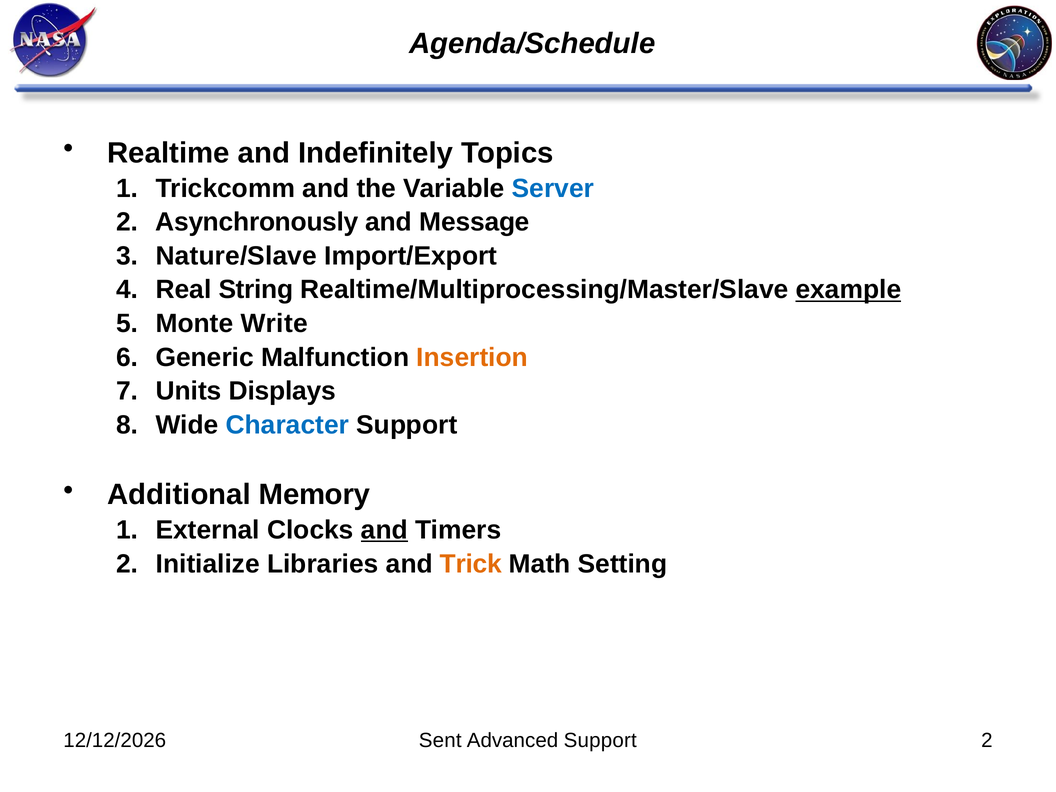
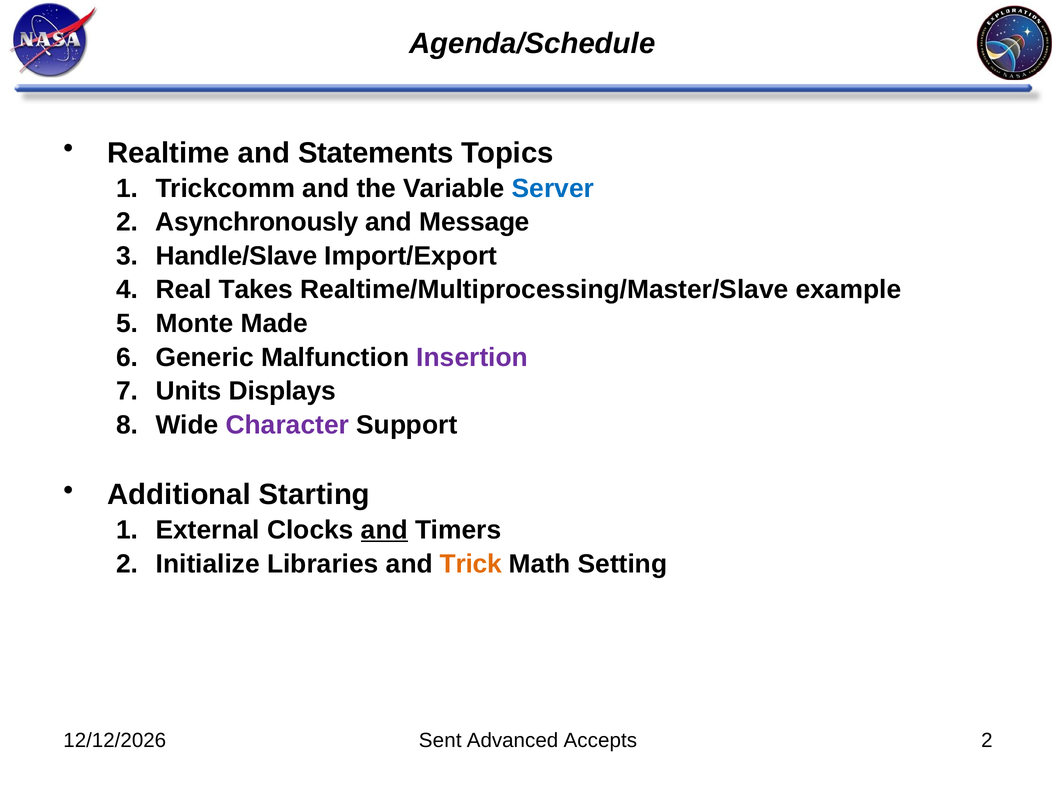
Indefinitely: Indefinitely -> Statements
Nature/Slave: Nature/Slave -> Handle/Slave
String: String -> Takes
example underline: present -> none
Write: Write -> Made
Insertion colour: orange -> purple
Character colour: blue -> purple
Memory: Memory -> Starting
Advanced Support: Support -> Accepts
